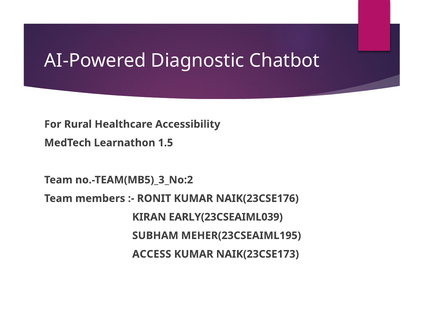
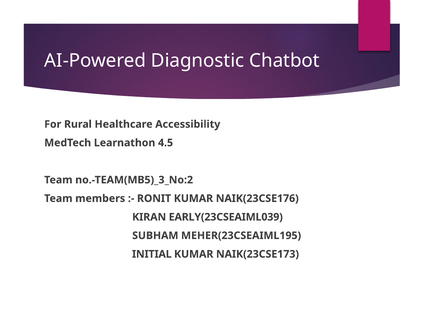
1.5: 1.5 -> 4.5
ACCESS: ACCESS -> INITIAL
